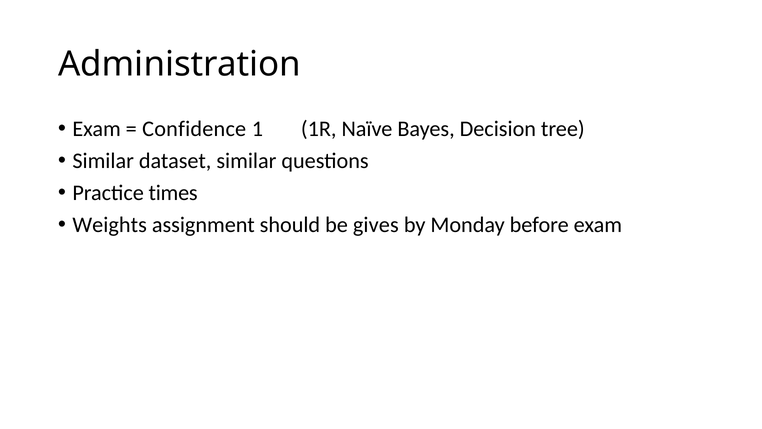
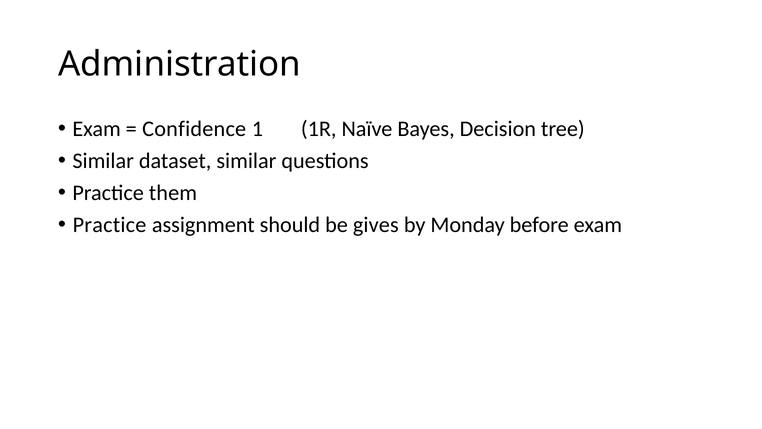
times: times -> them
Weights at (110, 225): Weights -> Practice
